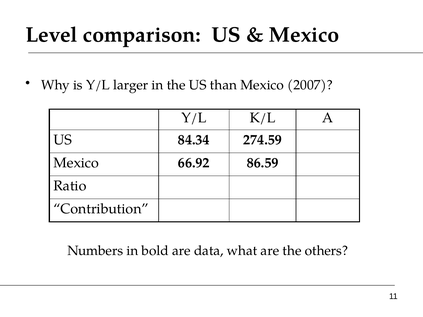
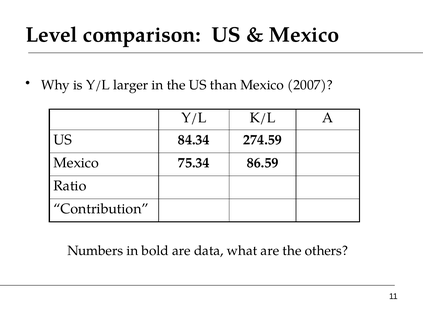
66.92: 66.92 -> 75.34
